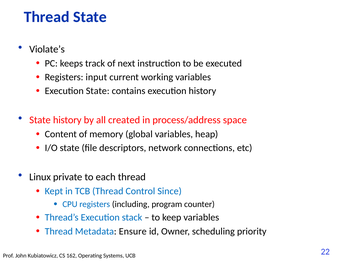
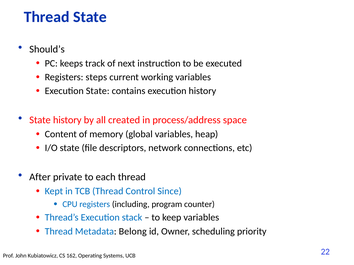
Violate’s: Violate’s -> Should’s
input: input -> steps
Linux: Linux -> After
Ensure: Ensure -> Belong
